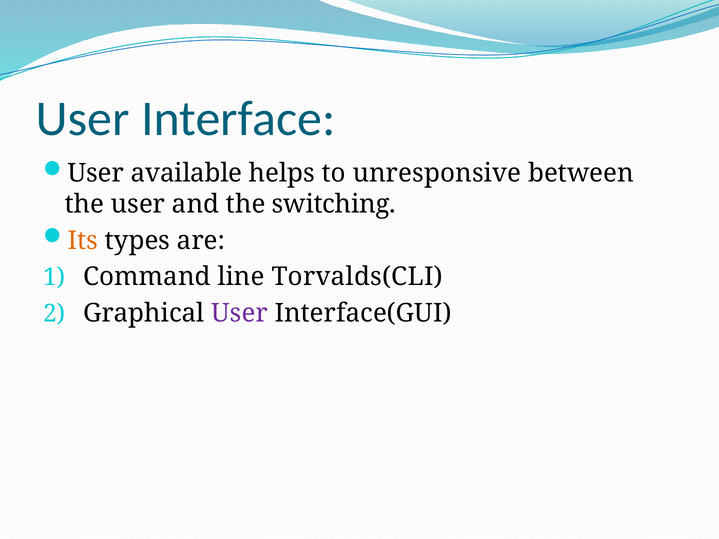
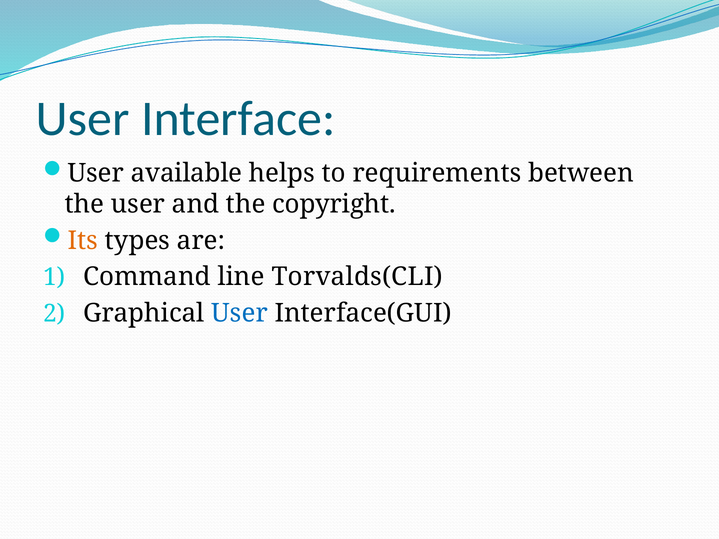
unresponsive: unresponsive -> requirements
switching: switching -> copyright
User at (240, 313) colour: purple -> blue
